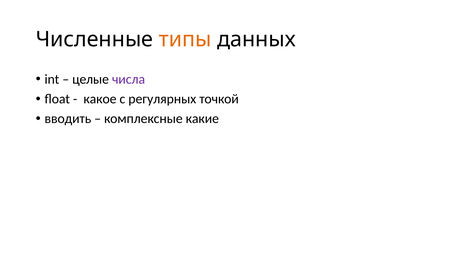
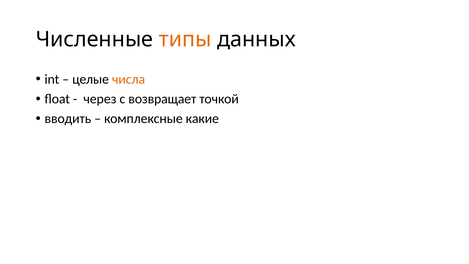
числа colour: purple -> orange
какое: какое -> через
регулярных: регулярных -> возвращает
